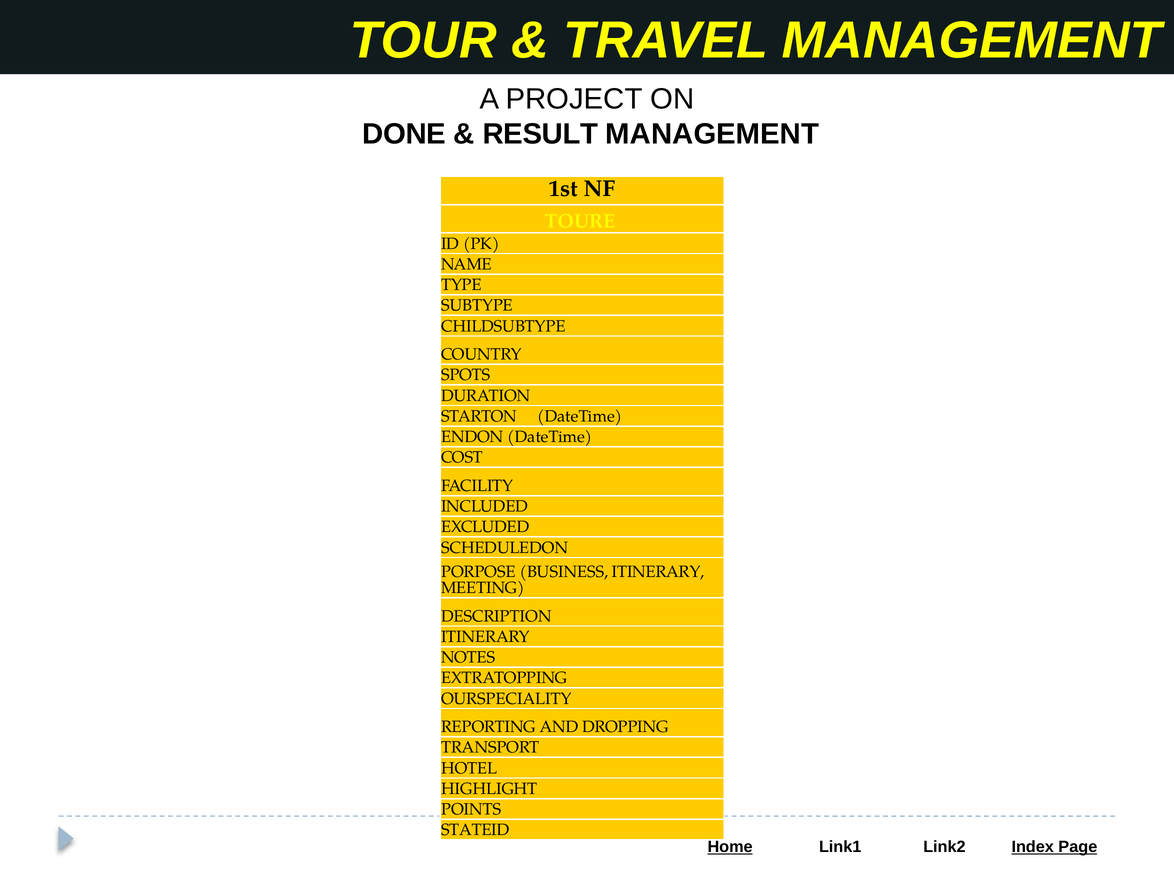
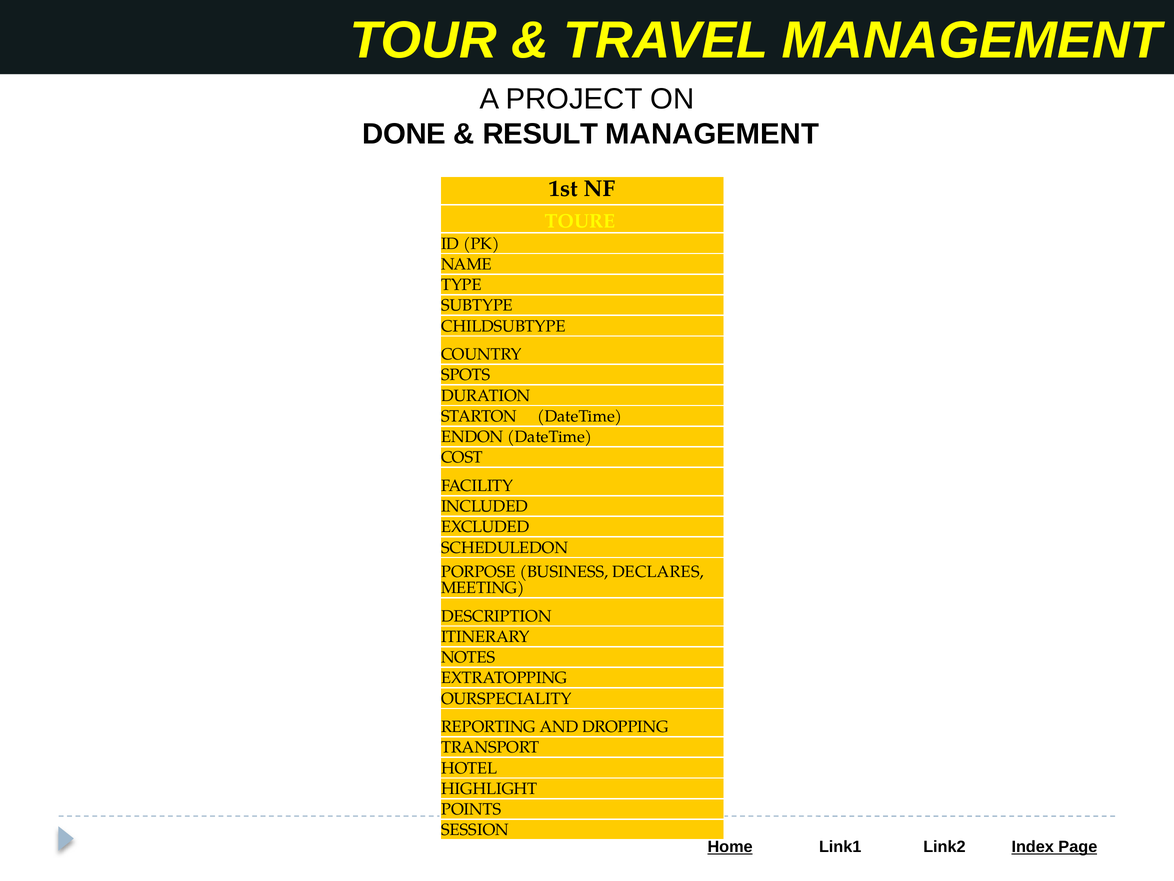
BUSINESS ITINERARY: ITINERARY -> DECLARES
STATEID: STATEID -> SESSION
